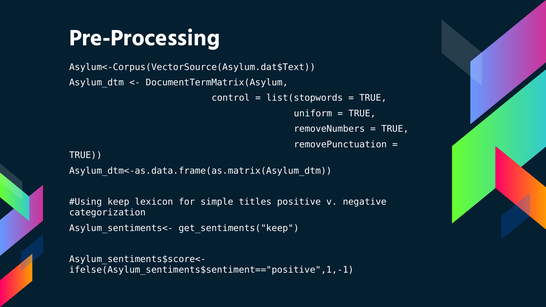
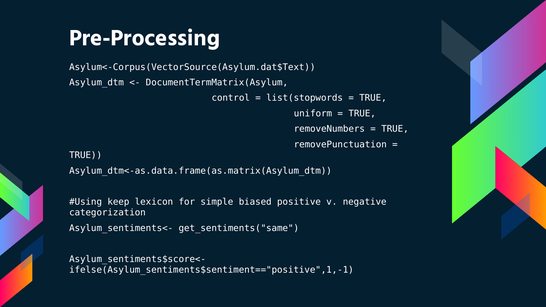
titles: titles -> biased
get_sentiments("keep: get_sentiments("keep -> get_sentiments("same
